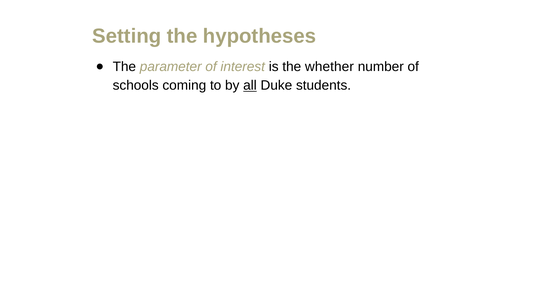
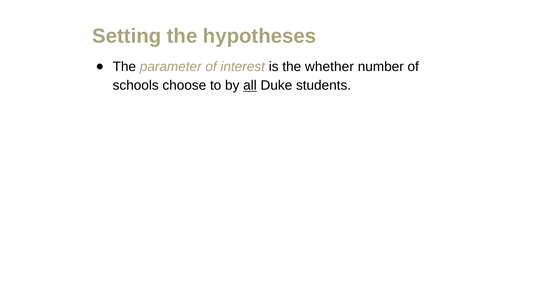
coming: coming -> choose
